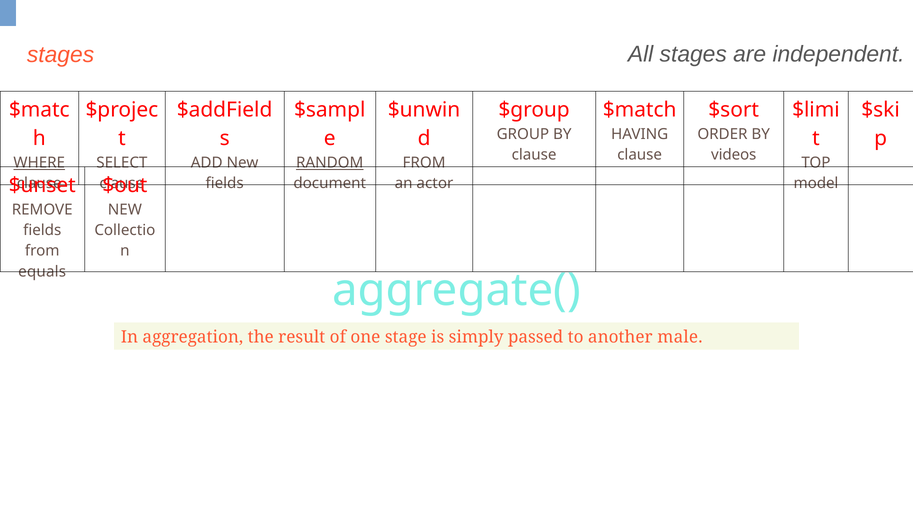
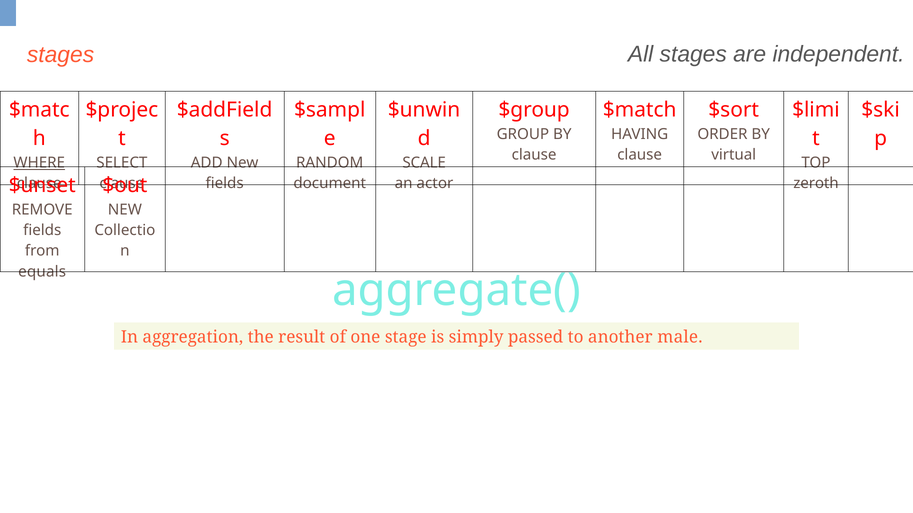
videos: videos -> virtual
RANDOM underline: present -> none
FROM at (424, 163): FROM -> SCALE
model: model -> zeroth
